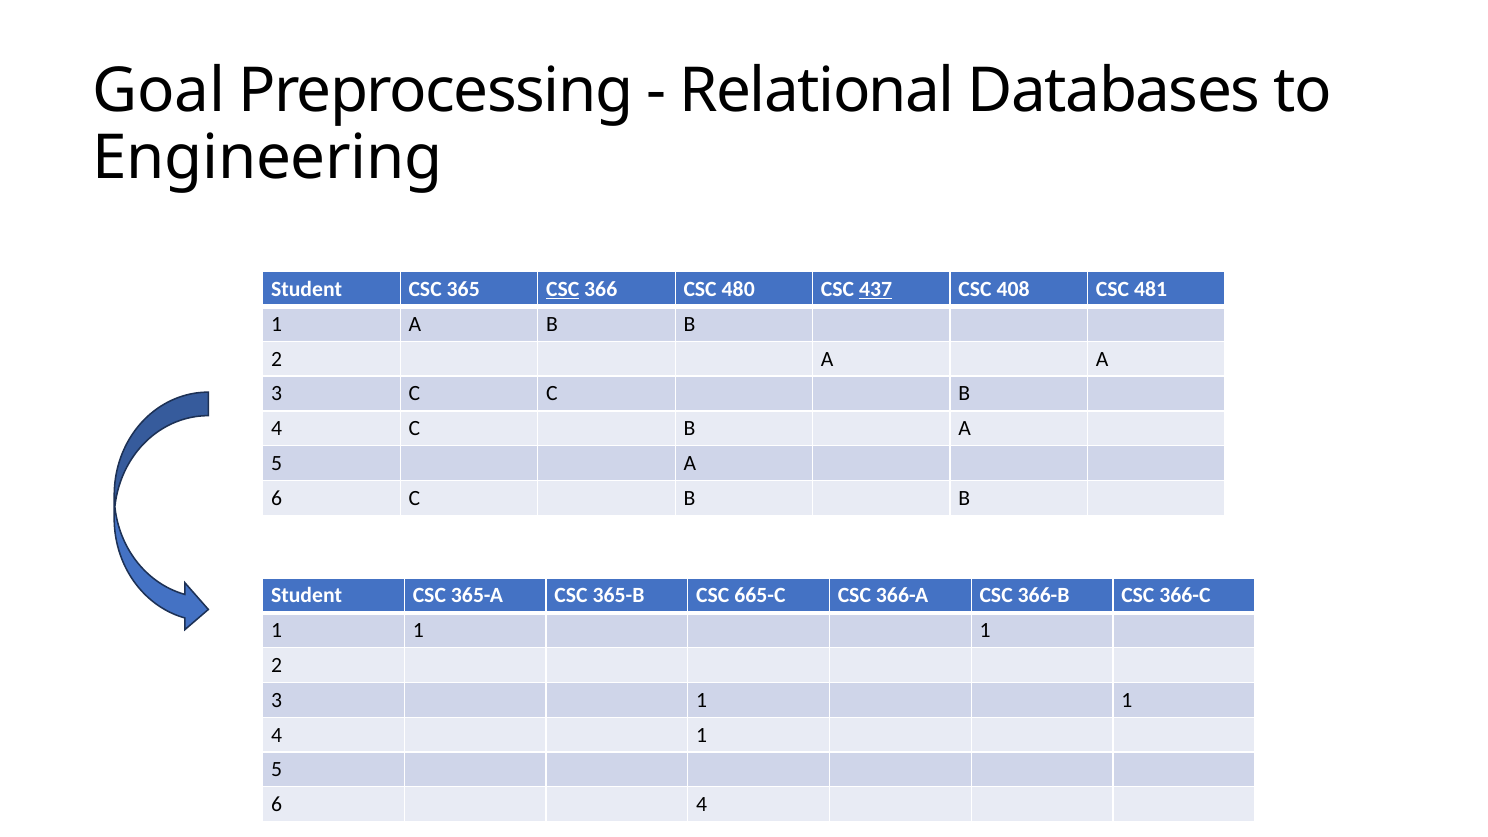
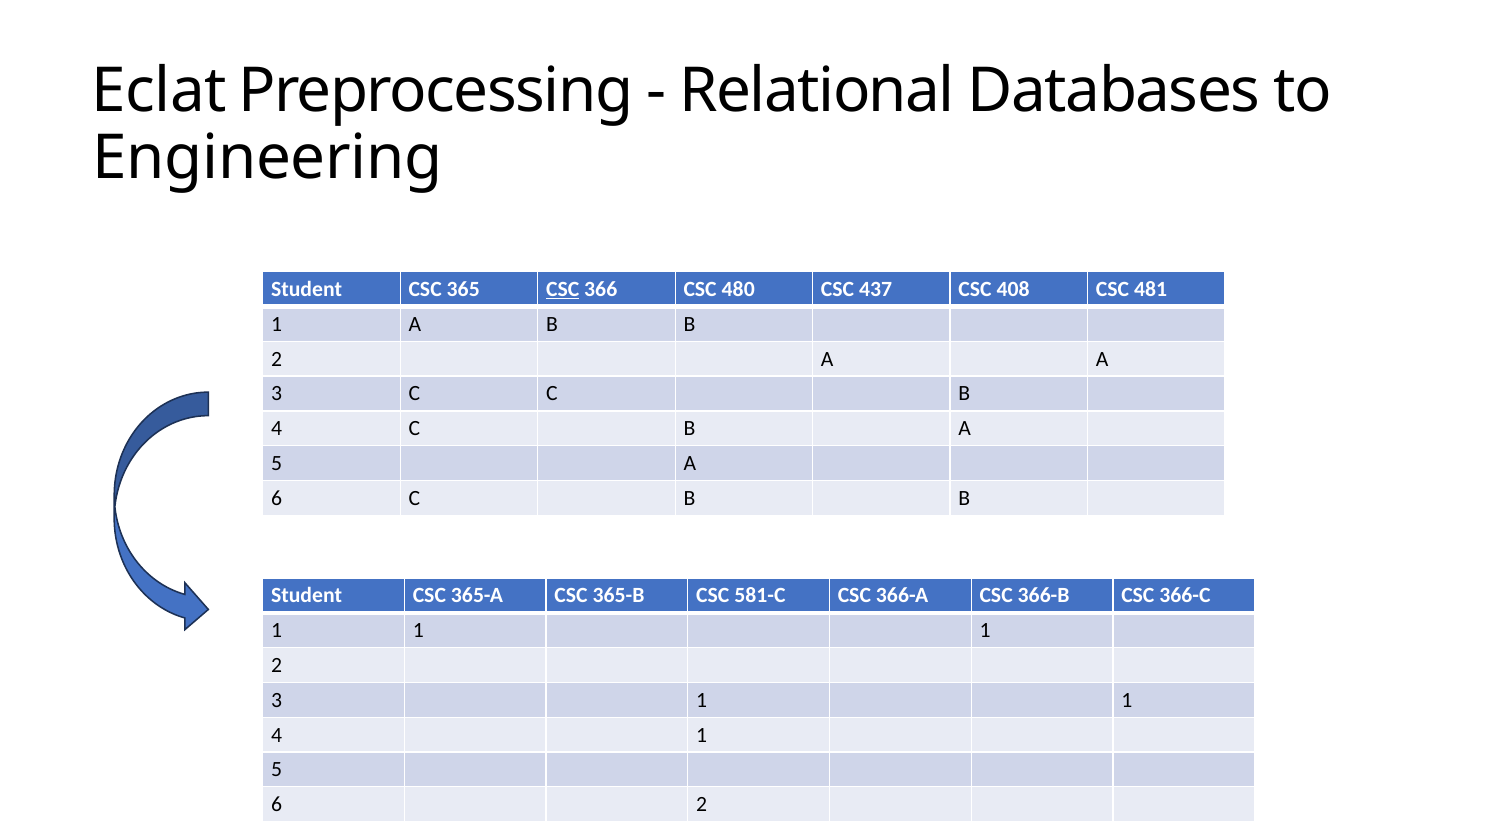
Goal: Goal -> Eclat
437 underline: present -> none
665-C: 665-C -> 581-C
6 4: 4 -> 2
